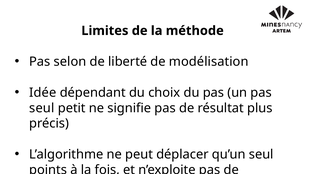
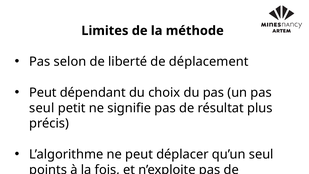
modélisation: modélisation -> déplacement
Idée at (43, 92): Idée -> Peut
